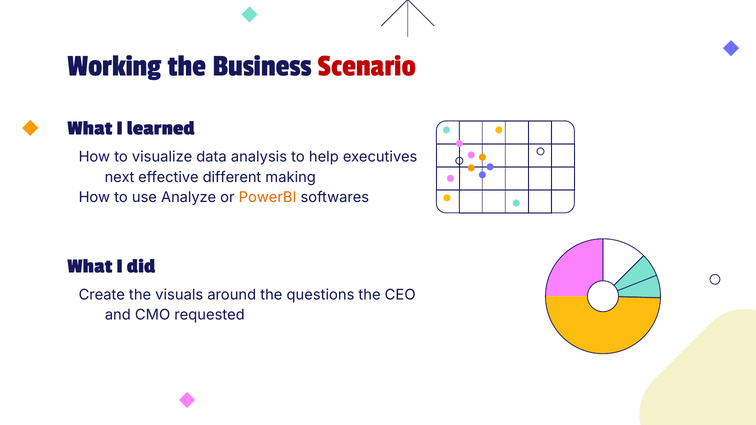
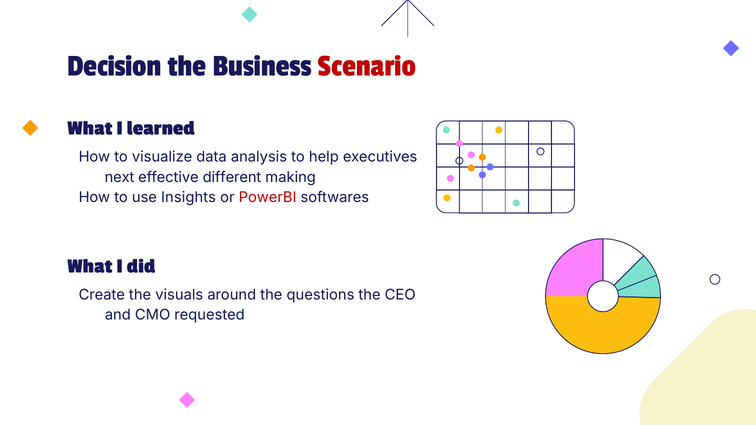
Working: Working -> Decision
Analyze: Analyze -> Insights
PowerBI colour: orange -> red
